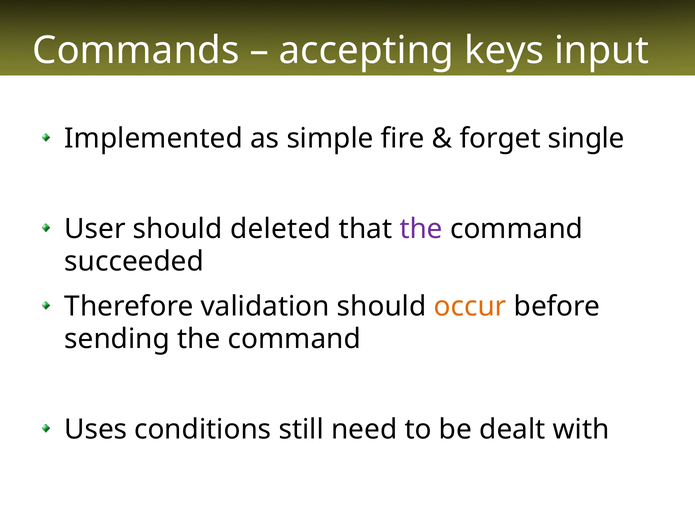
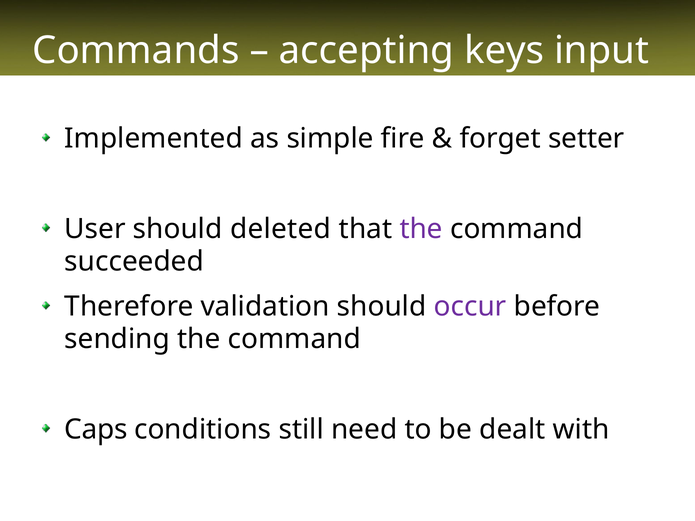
single: single -> setter
occur colour: orange -> purple
Uses: Uses -> Caps
